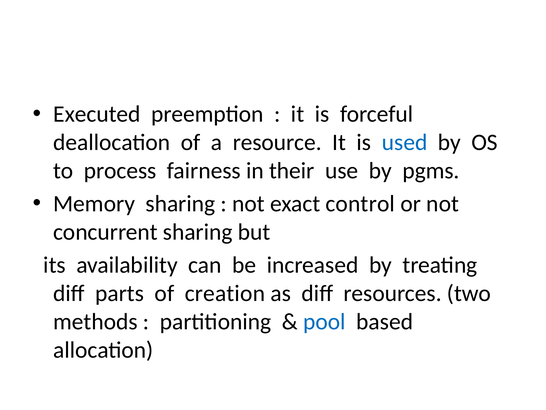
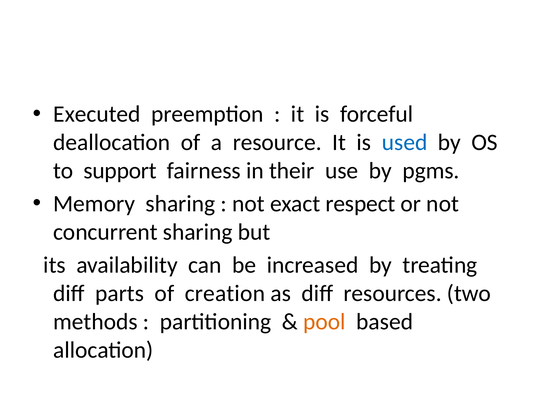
process: process -> support
control: control -> respect
pool colour: blue -> orange
